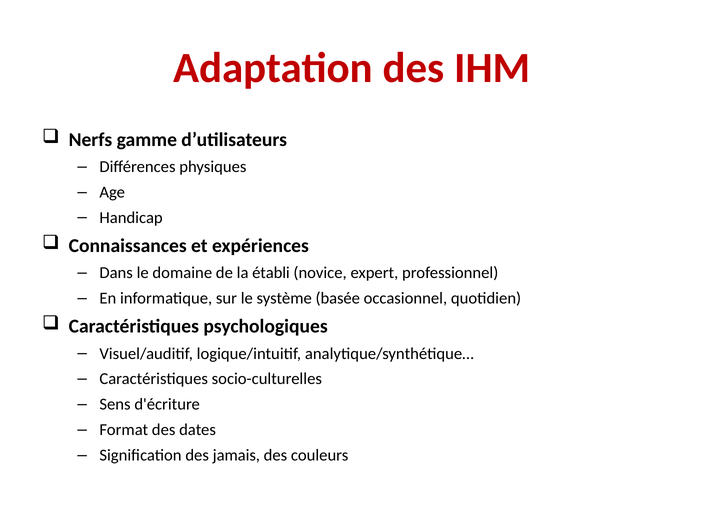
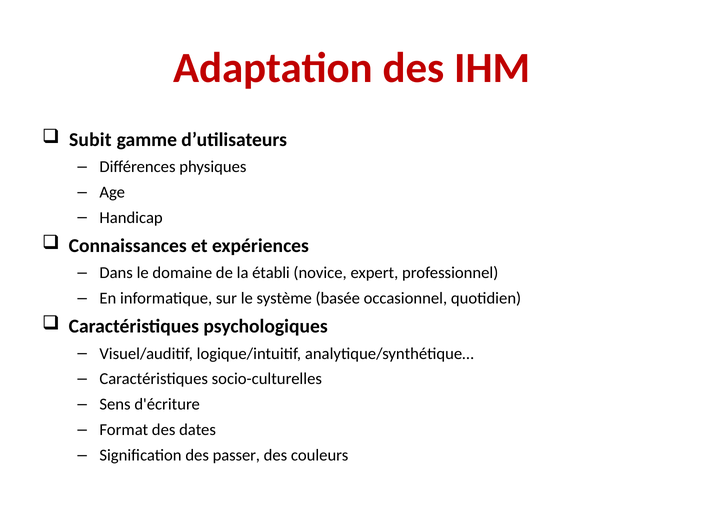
Nerfs: Nerfs -> Subit
jamais: jamais -> passer
